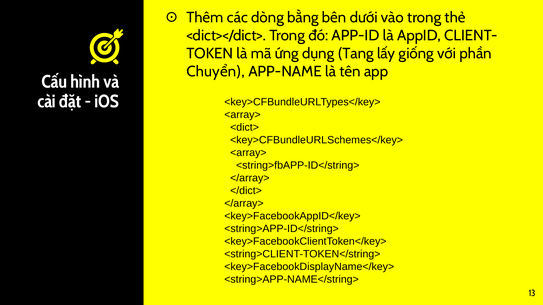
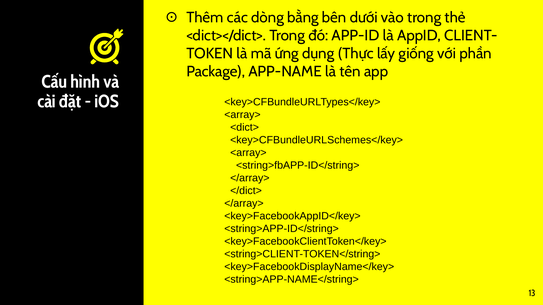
Tang: Tang -> Thực
Chuyển: Chuyển -> Package
